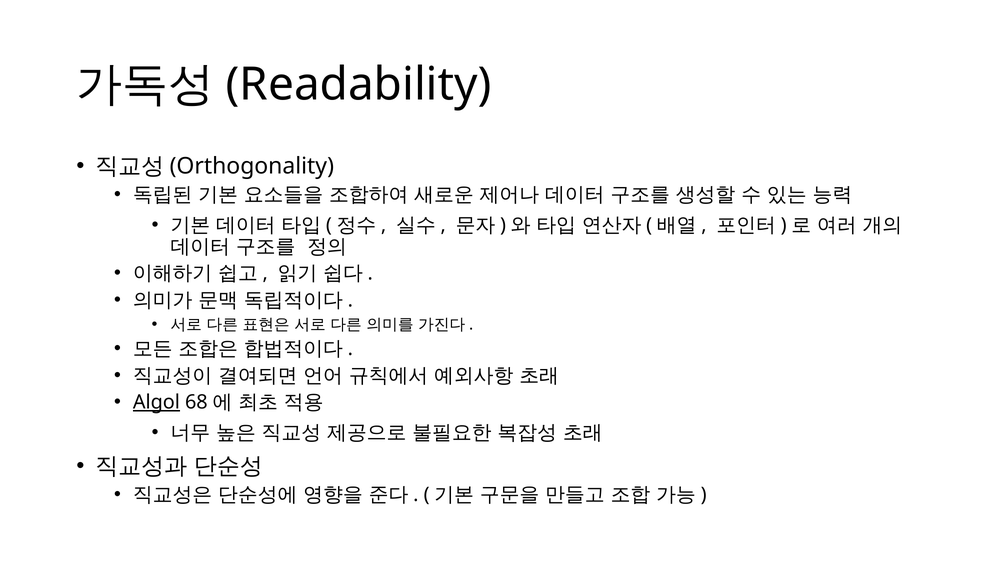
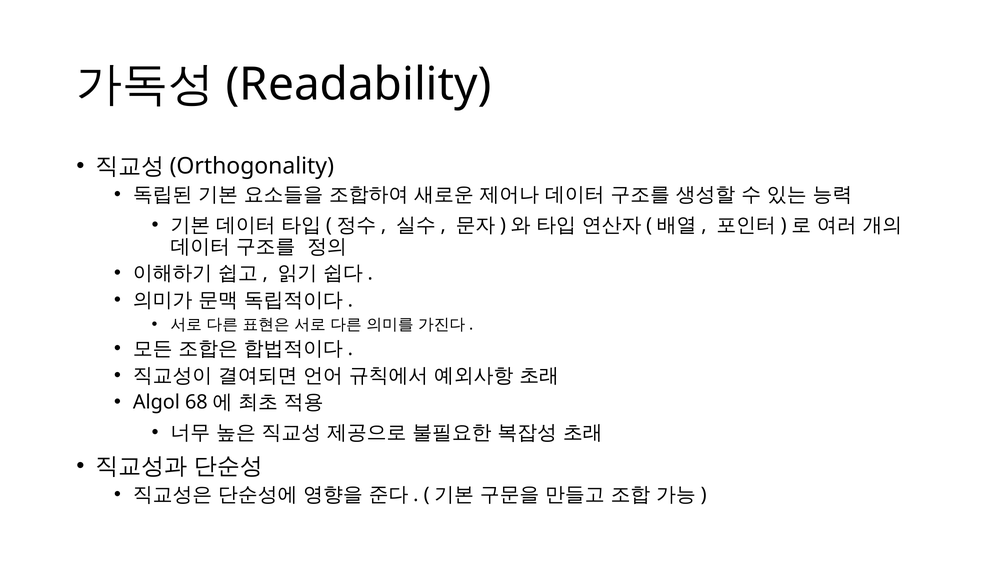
Algol underline: present -> none
